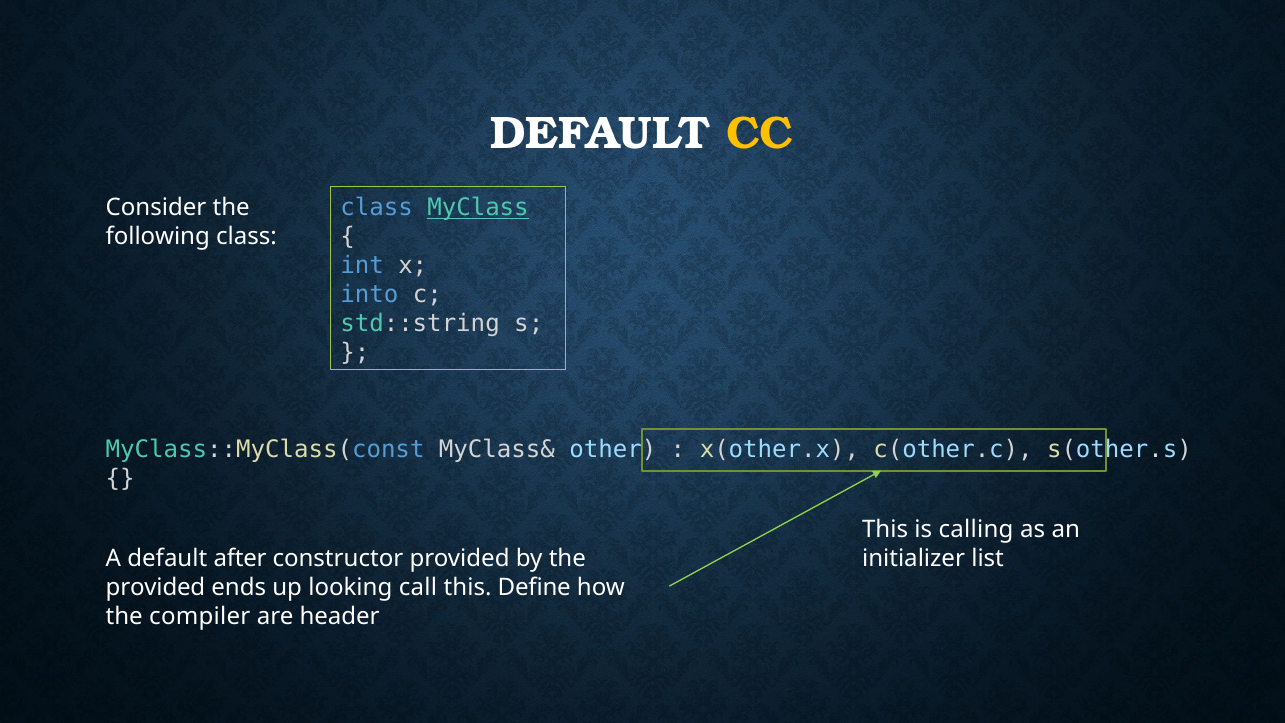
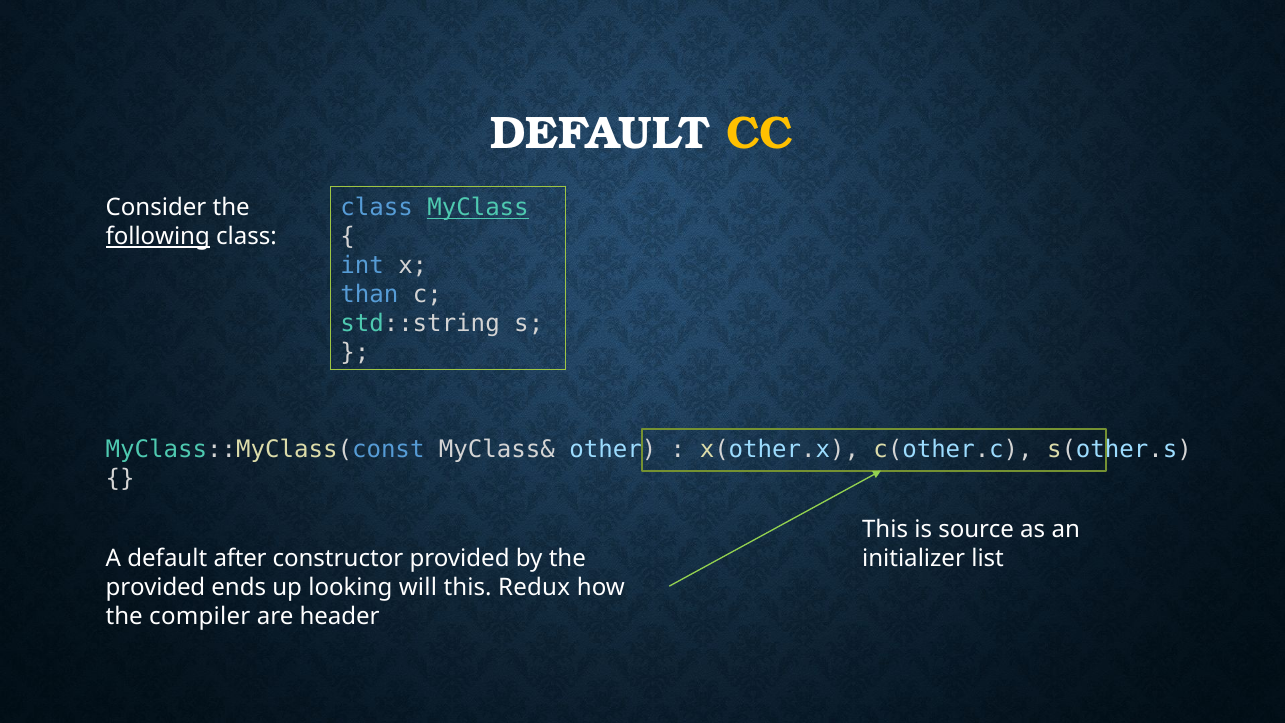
following underline: none -> present
into: into -> than
calling: calling -> source
call: call -> will
Define: Define -> Redux
